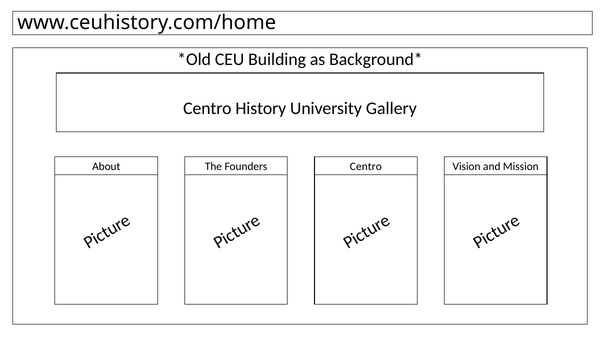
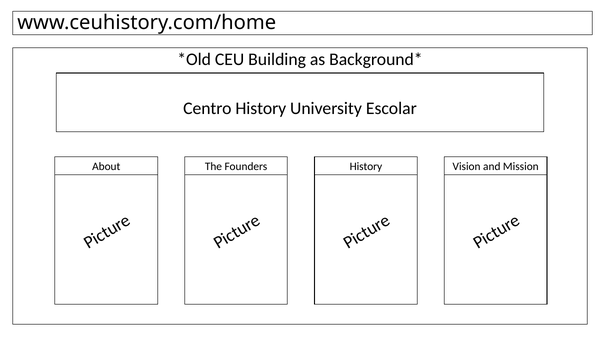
Gallery: Gallery -> Escolar
Founders Centro: Centro -> History
